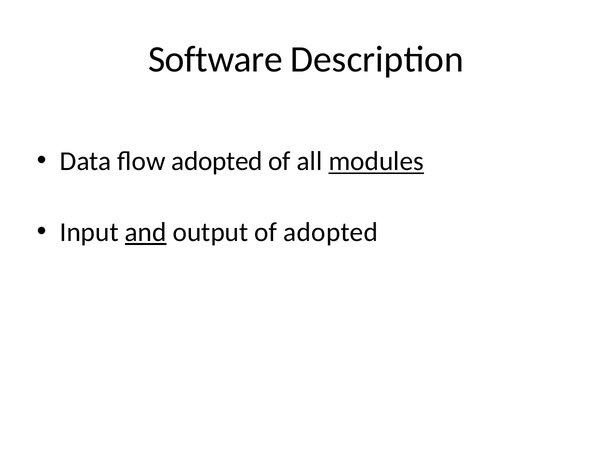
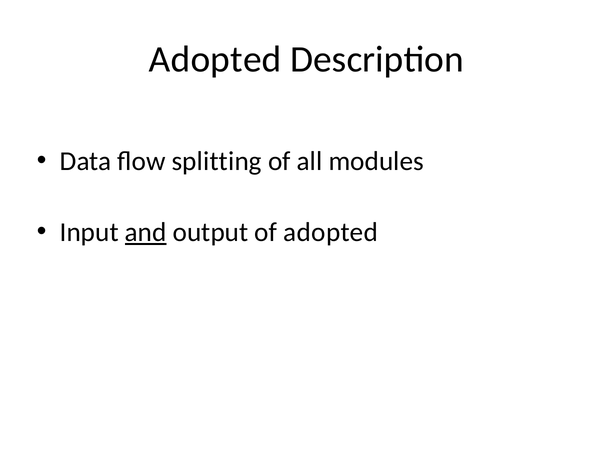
Software at (215, 59): Software -> Adopted
flow adopted: adopted -> splitting
modules underline: present -> none
